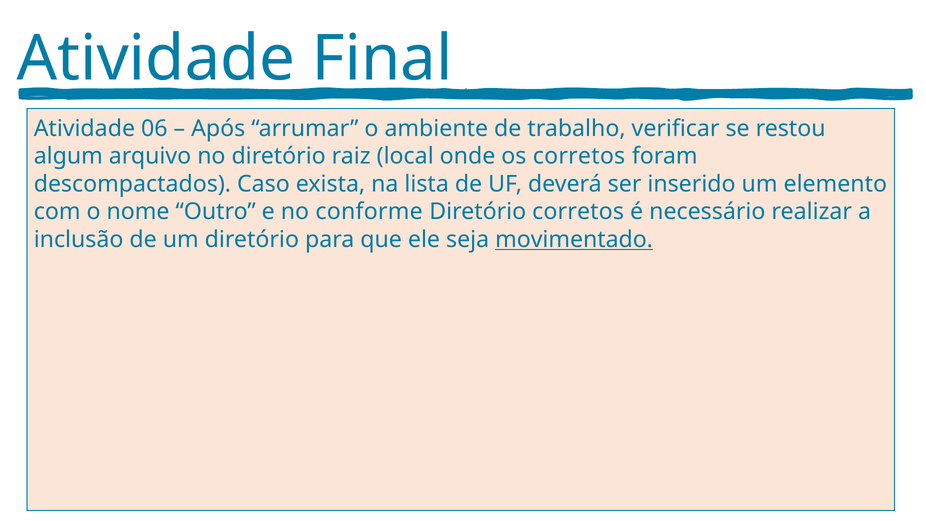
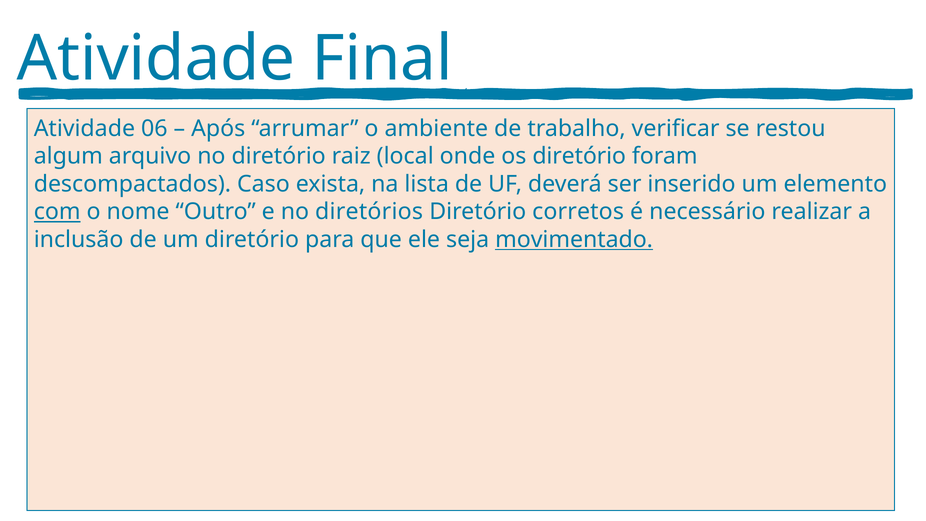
os corretos: corretos -> diretório
com underline: none -> present
conforme: conforme -> diretórios
